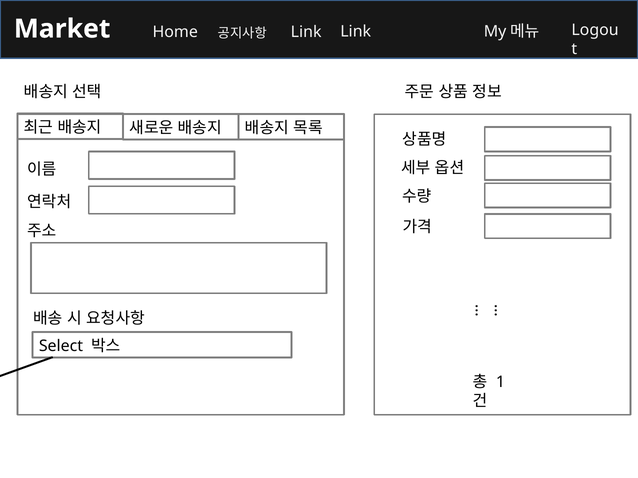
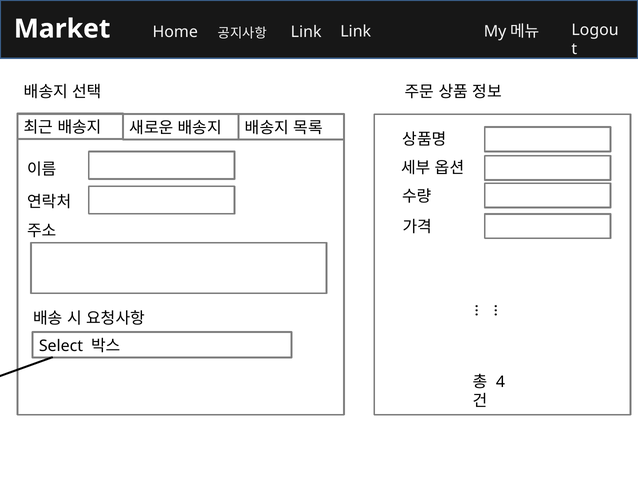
1: 1 -> 4
